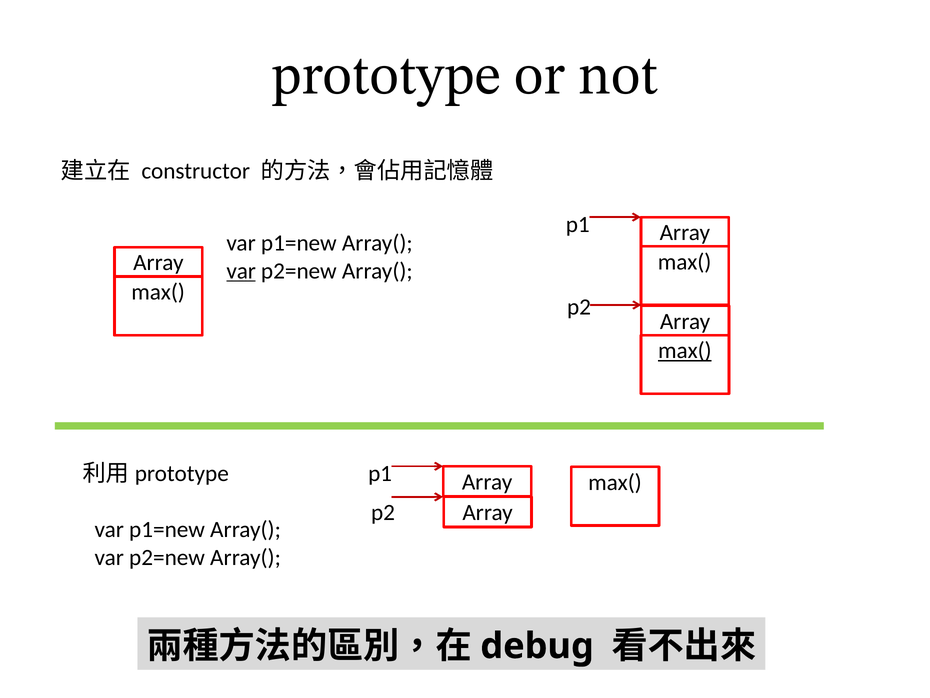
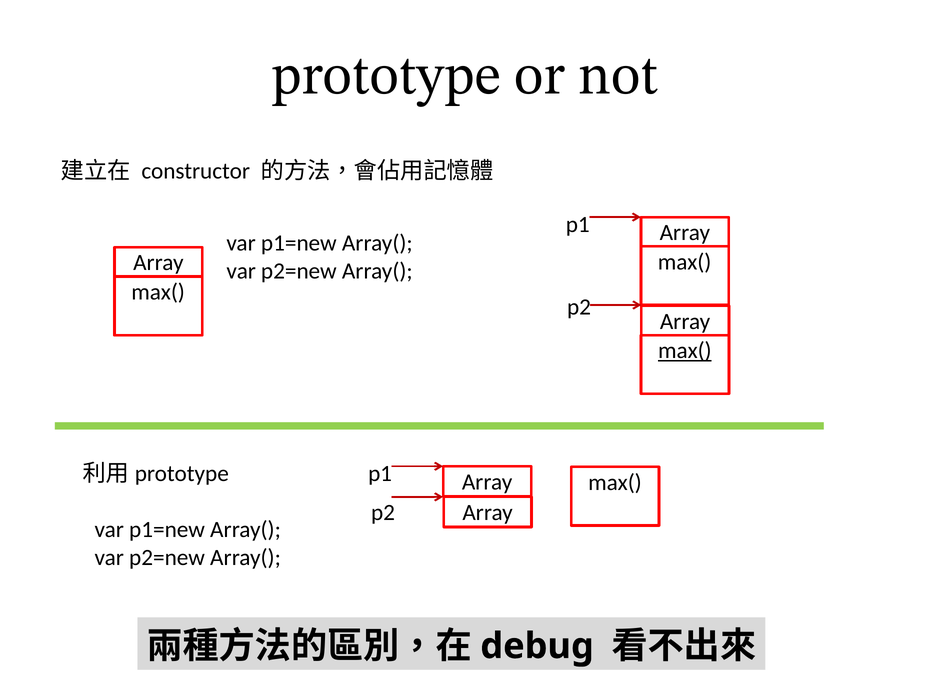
var at (241, 271) underline: present -> none
